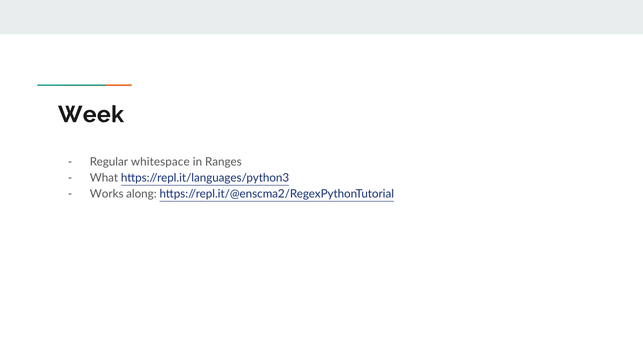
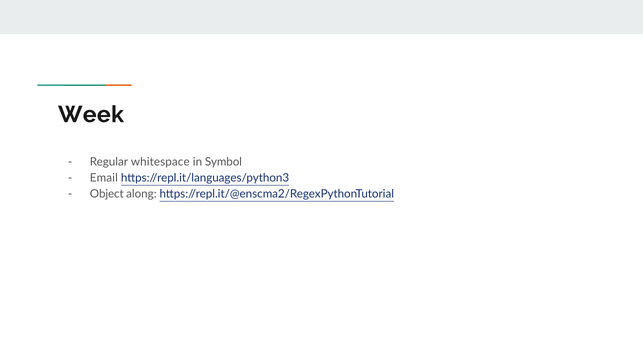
Ranges: Ranges -> Symbol
What: What -> Email
Works: Works -> Object
